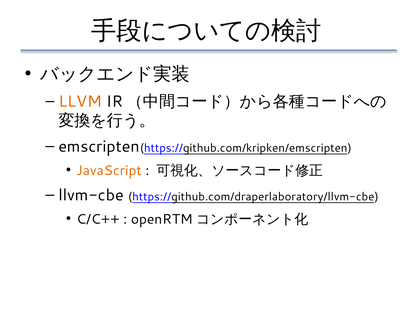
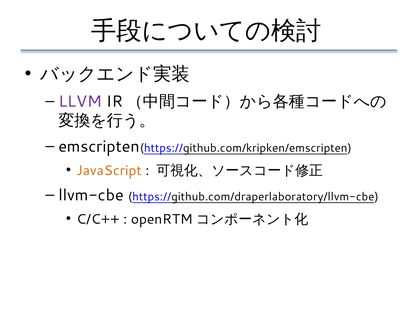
LLVM colour: orange -> purple
